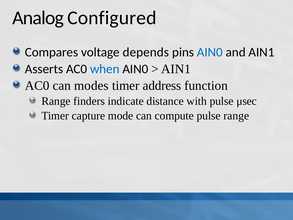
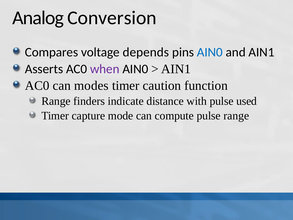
Configured: Configured -> Conversion
when colour: blue -> purple
address: address -> caution
μsec: μsec -> used
